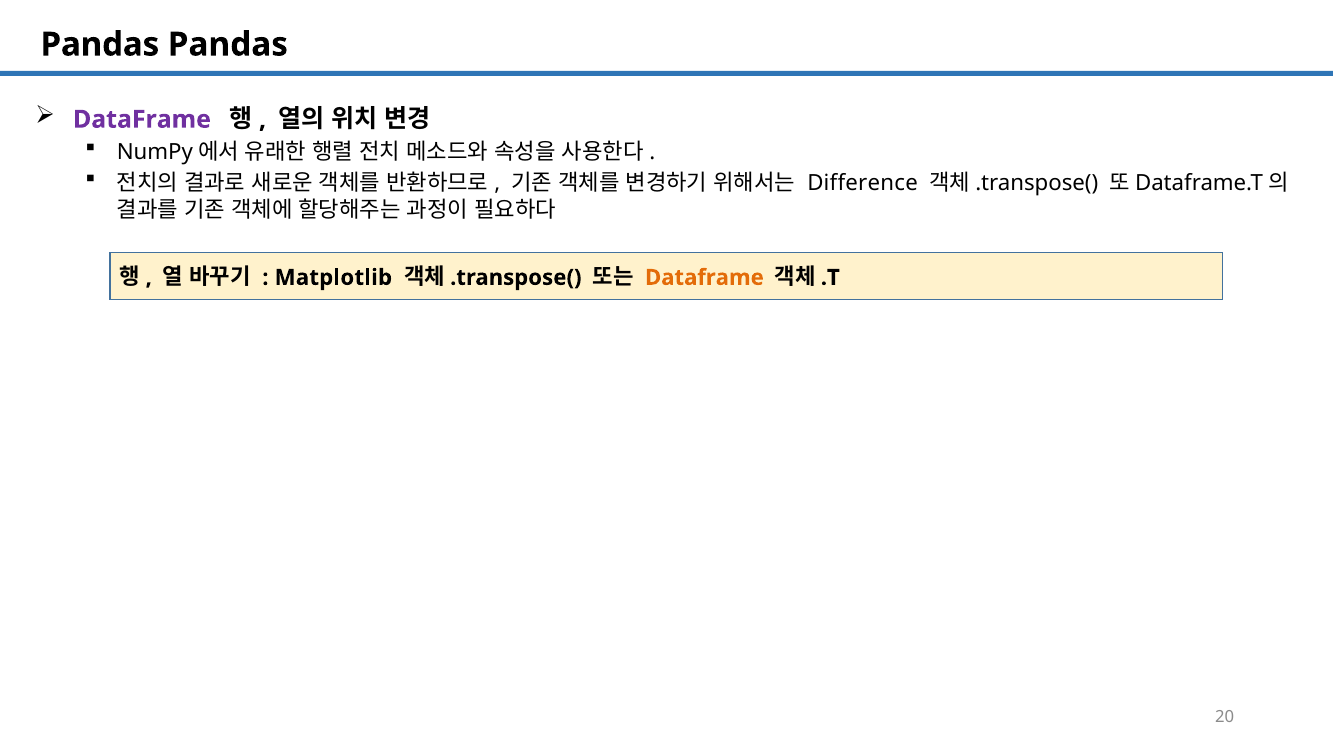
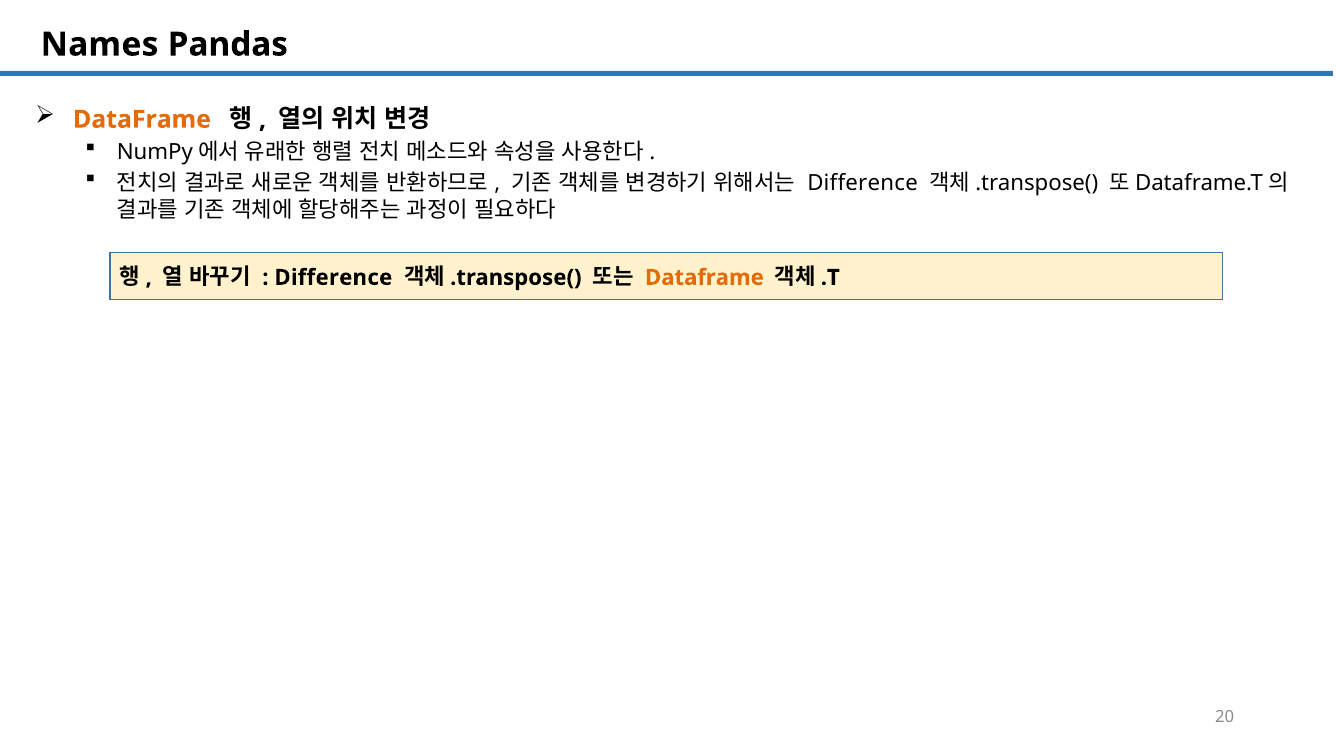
Pandas at (100, 44): Pandas -> Names
DataFrame at (142, 119) colour: purple -> orange
Matplotlib at (333, 277): Matplotlib -> Difference
